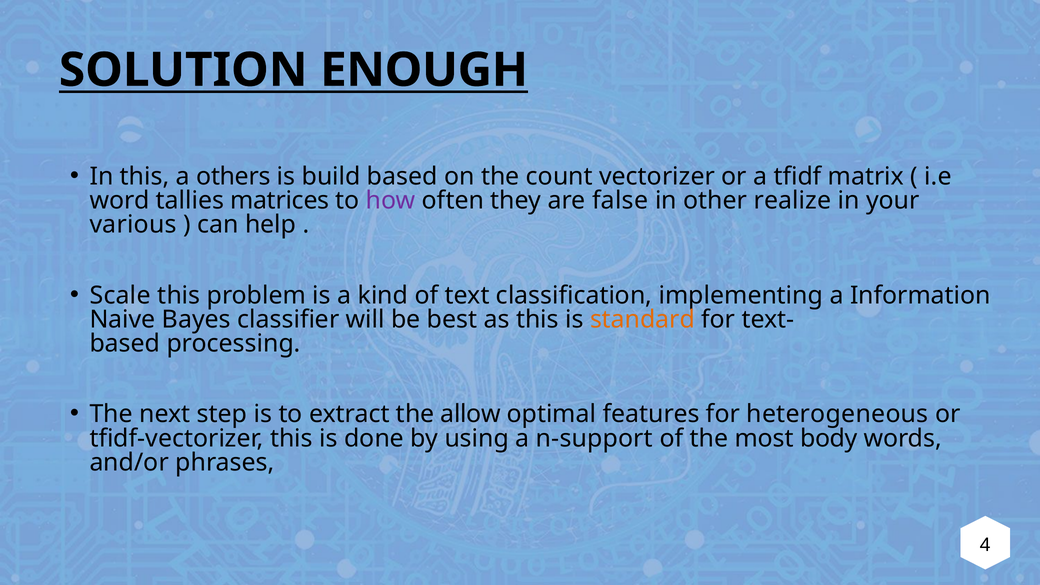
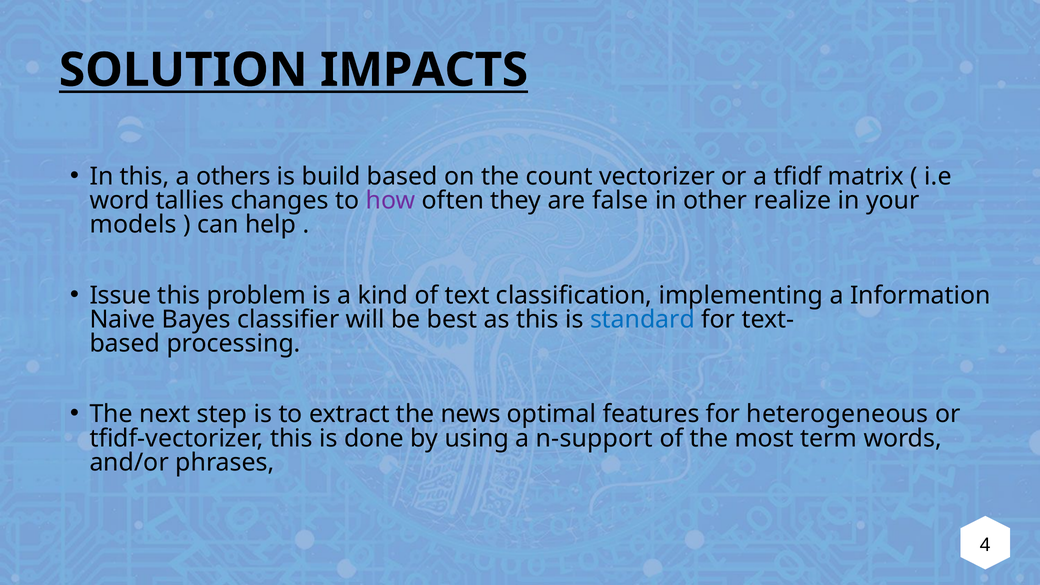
ENOUGH: ENOUGH -> IMPACTS
matrices: matrices -> changes
various: various -> models
Scale: Scale -> Issue
standard colour: orange -> blue
allow: allow -> news
body: body -> term
